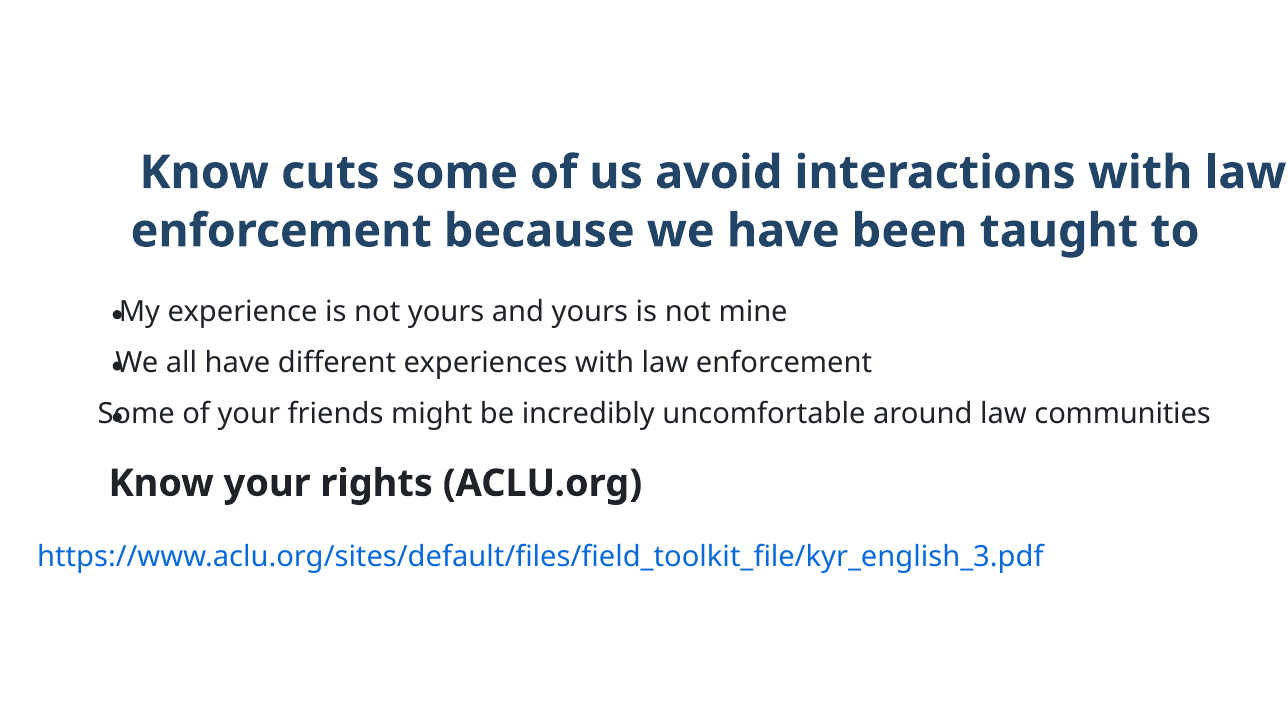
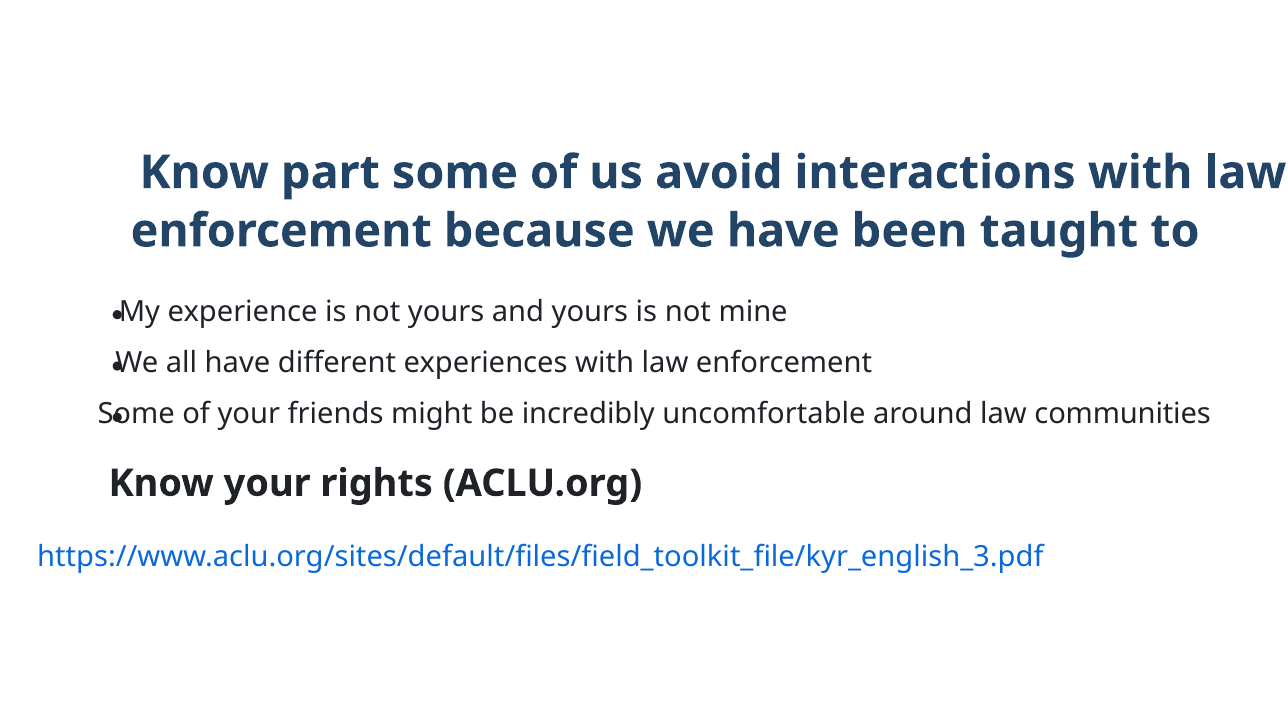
cuts: cuts -> part
